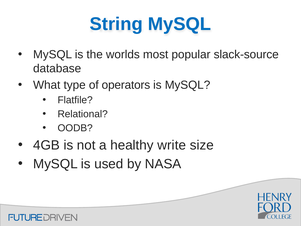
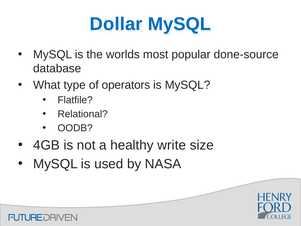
String: String -> Dollar
slack-source: slack-source -> done-source
